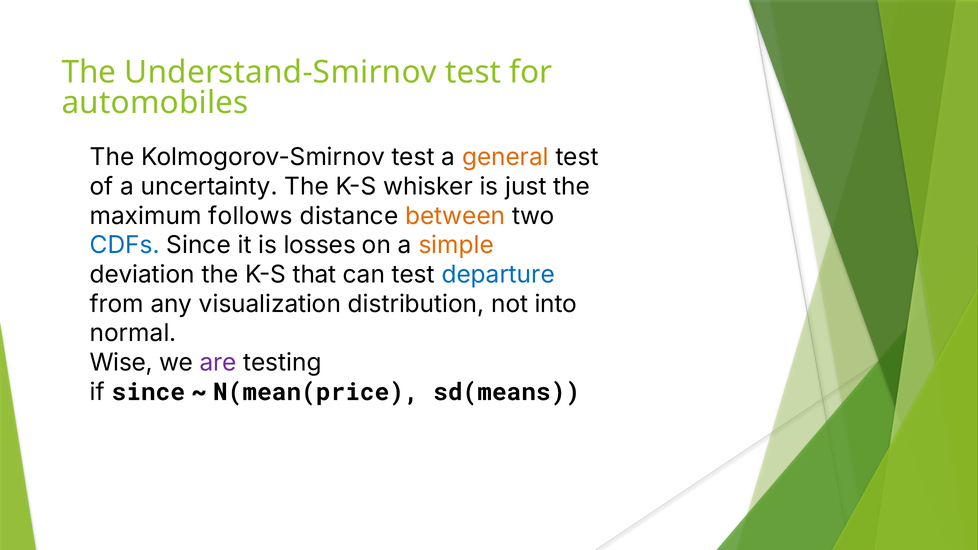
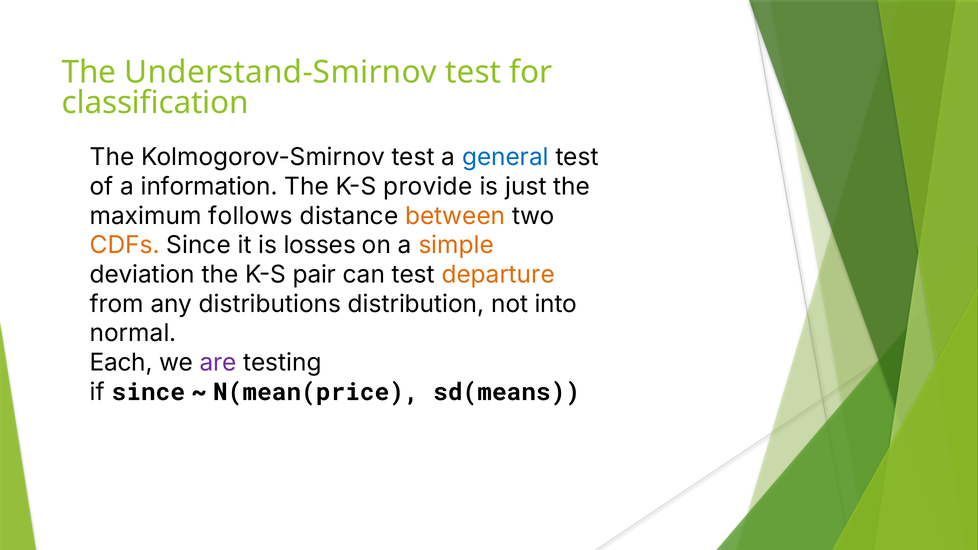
automobiles: automobiles -> classification
general colour: orange -> blue
uncertainty: uncertainty -> information
whisker: whisker -> provide
CDFs colour: blue -> orange
that: that -> pair
departure colour: blue -> orange
visualization: visualization -> distributions
Wise: Wise -> Each
